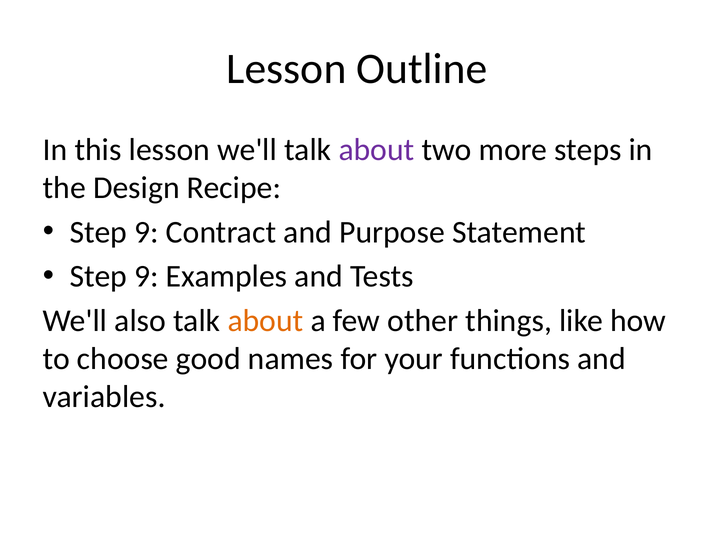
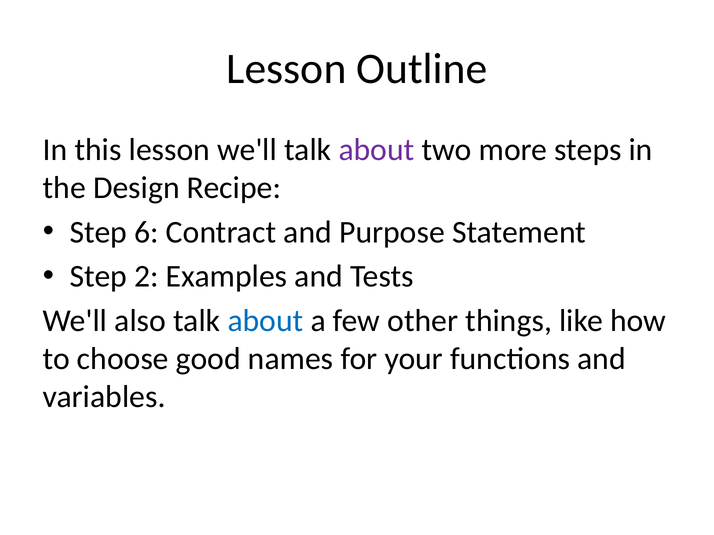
9 at (146, 232): 9 -> 6
9 at (146, 277): 9 -> 2
about at (265, 321) colour: orange -> blue
